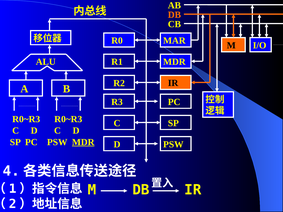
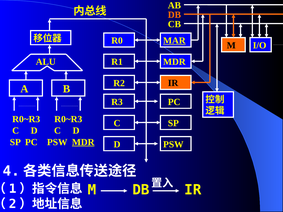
MAR underline: none -> present
